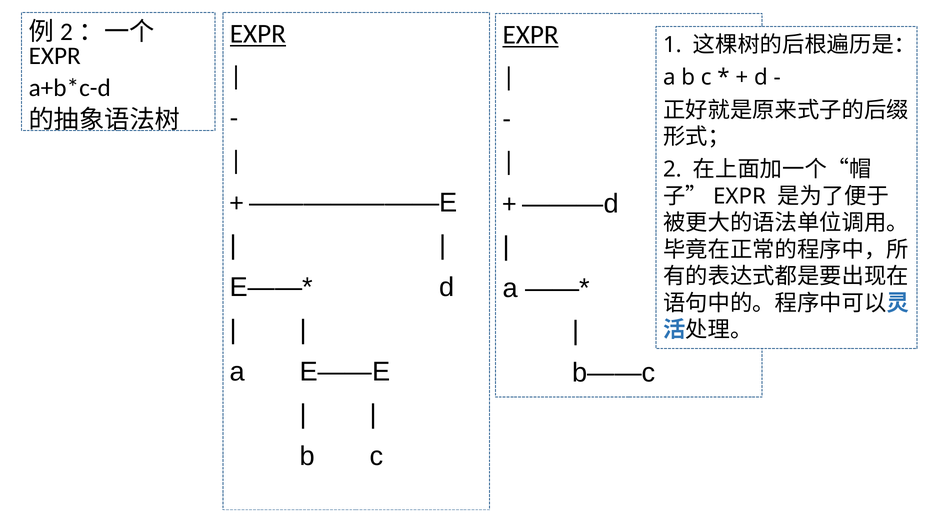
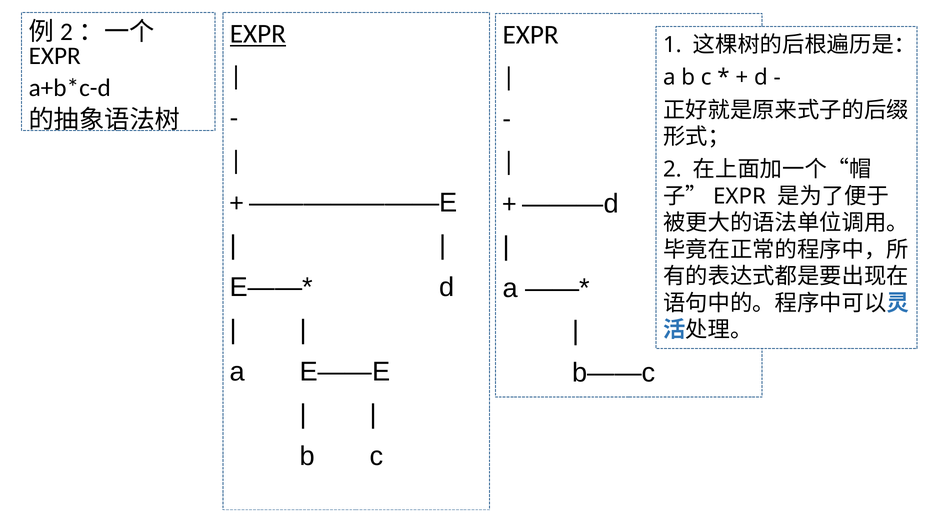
EXPR at (531, 35) underline: present -> none
